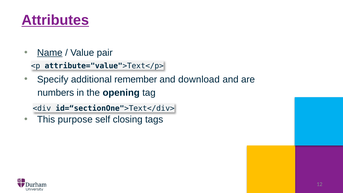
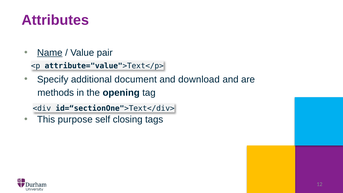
Attributes underline: present -> none
remember: remember -> document
numbers: numbers -> methods
